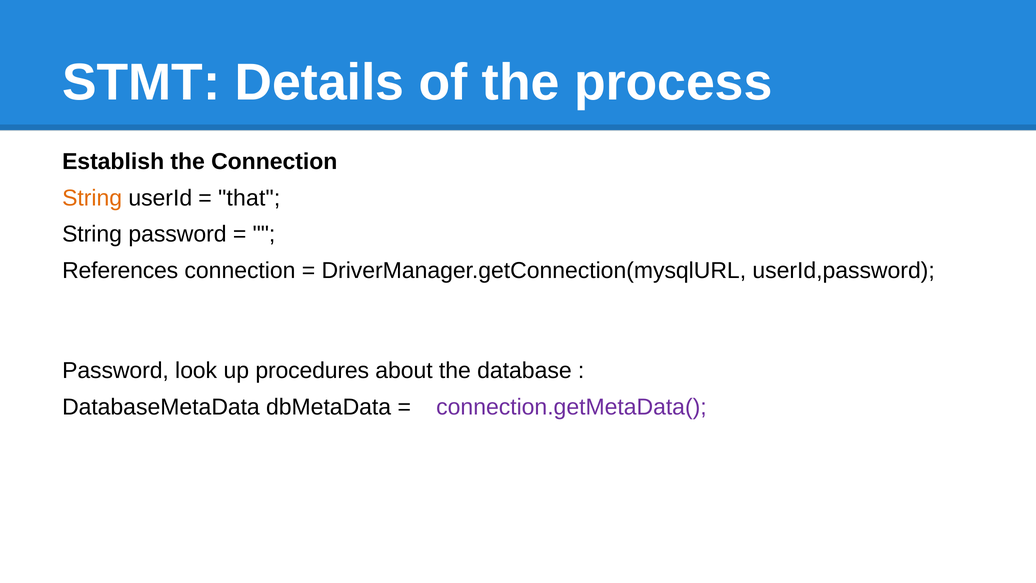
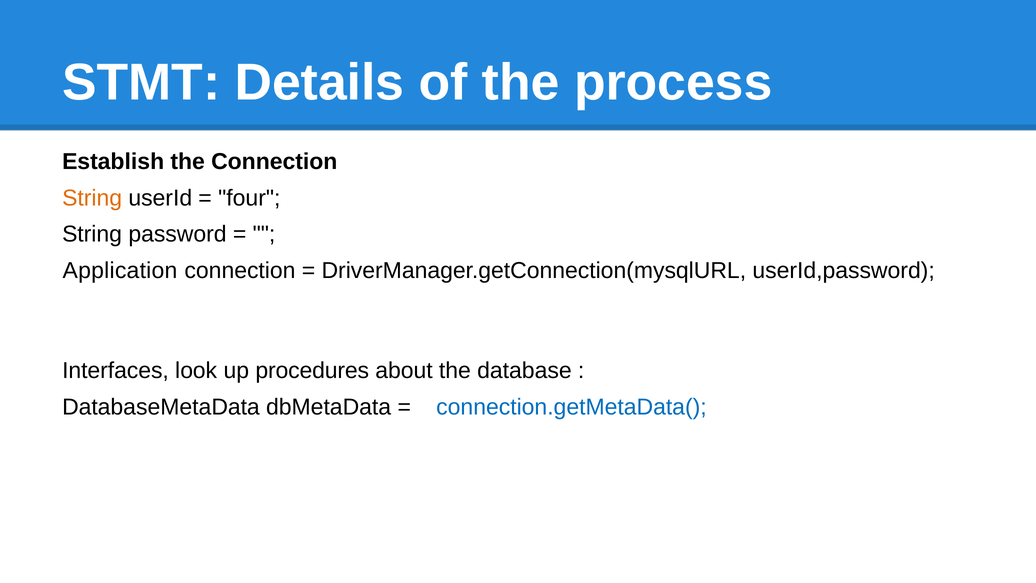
that: that -> four
References: References -> Application
Password at (116, 371): Password -> Interfaces
connection.getMetaData( colour: purple -> blue
